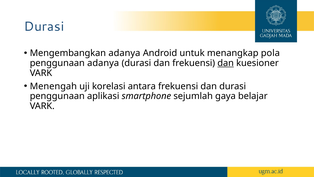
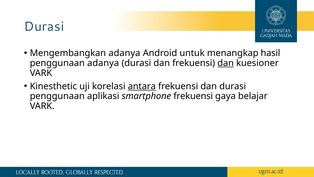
pola: pola -> hasil
Menengah: Menengah -> Kinesthetic
antara underline: none -> present
smartphone sejumlah: sejumlah -> frekuensi
